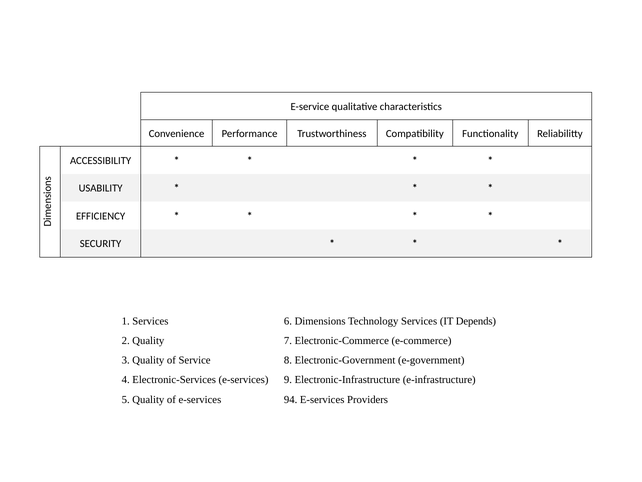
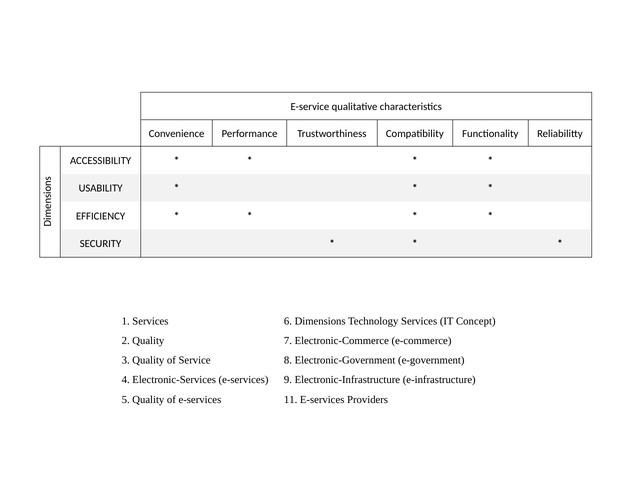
Depends: Depends -> Concept
94: 94 -> 11
